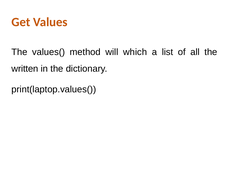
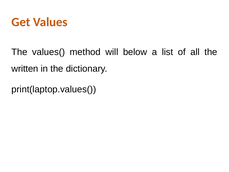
which: which -> below
